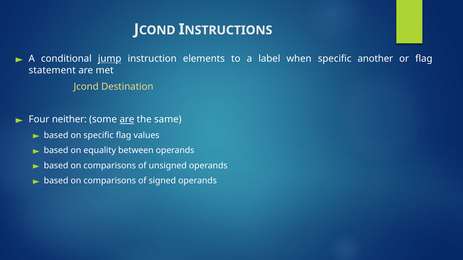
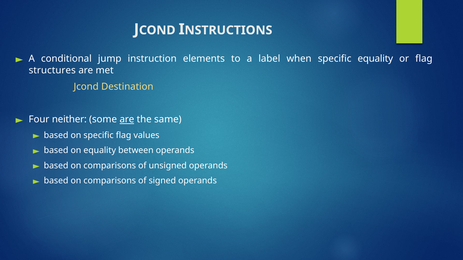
jump underline: present -> none
specific another: another -> equality
statement: statement -> structures
